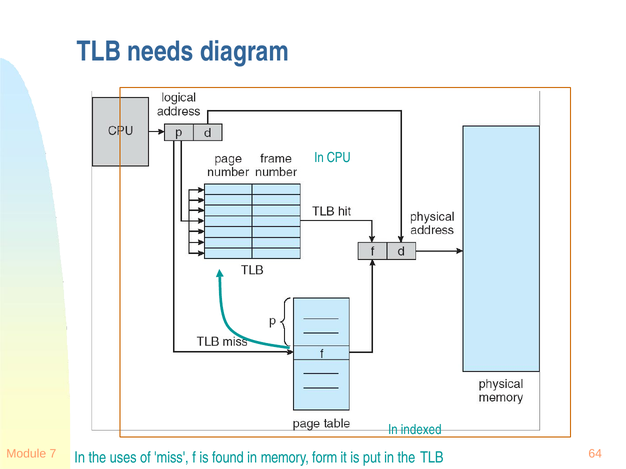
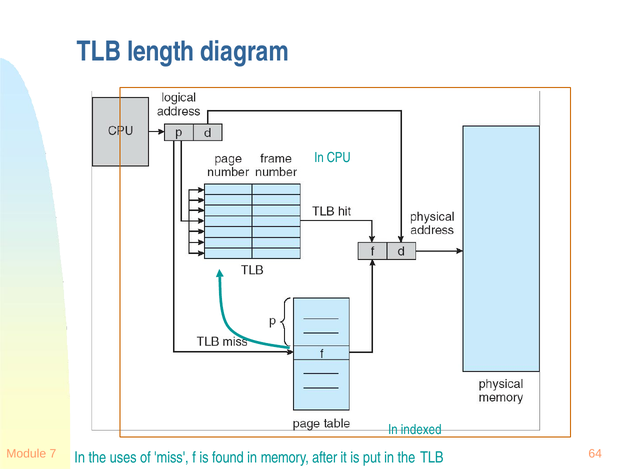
needs: needs -> length
form: form -> after
